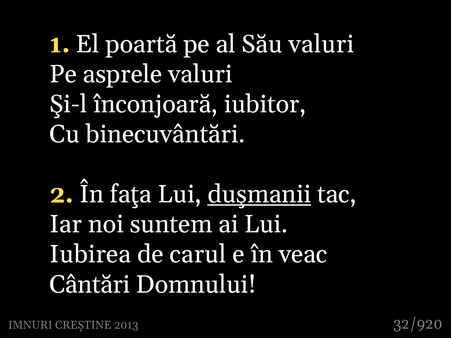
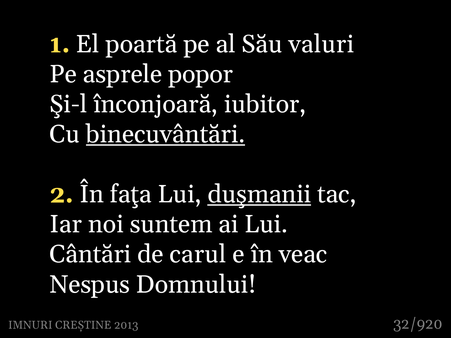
asprele valuri: valuri -> popor
binecuvântări underline: none -> present
Iubirea: Iubirea -> Cântări
Cântări: Cântări -> Nespus
